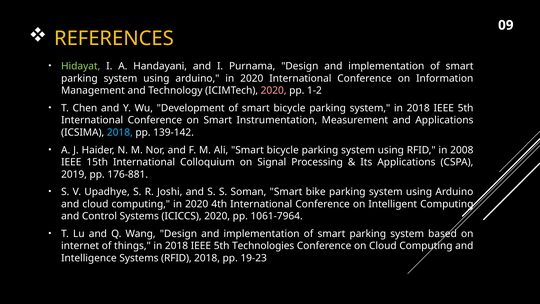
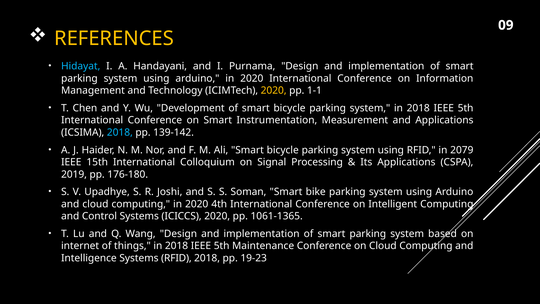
Hidayat colour: light green -> light blue
2020 at (274, 90) colour: pink -> yellow
1-2: 1-2 -> 1-1
2008: 2008 -> 2079
176-881: 176-881 -> 176-180
1061-7964: 1061-7964 -> 1061-1365
Technologies: Technologies -> Maintenance
